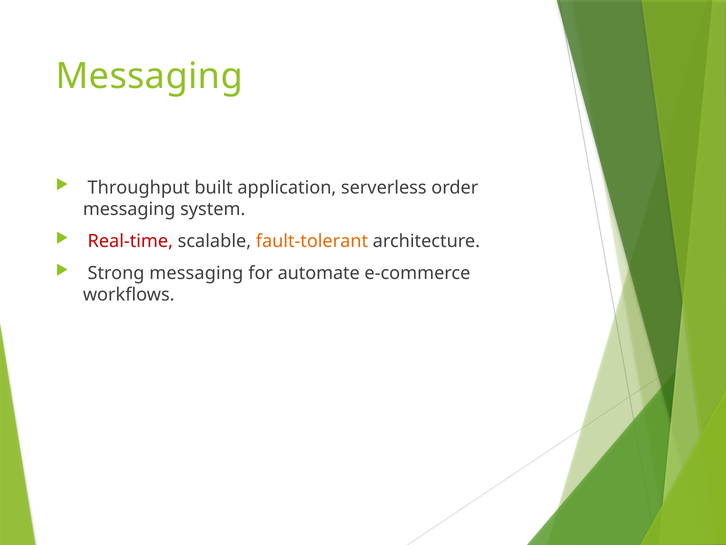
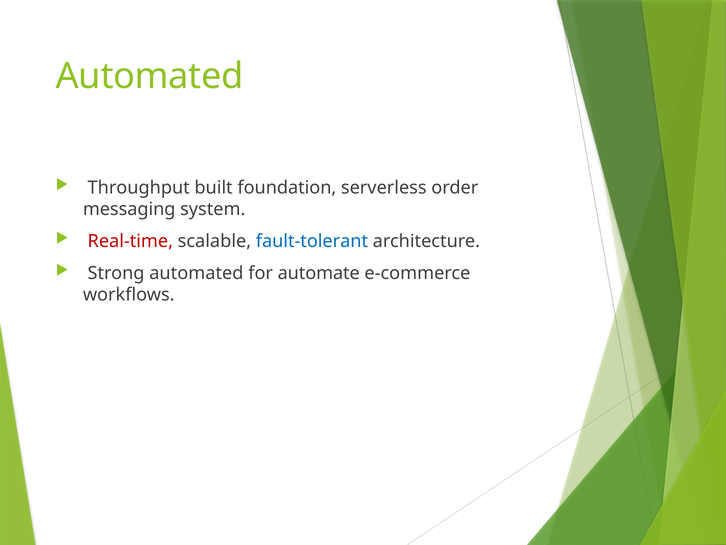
Messaging at (149, 76): Messaging -> Automated
application: application -> foundation
fault-tolerant colour: orange -> blue
Strong messaging: messaging -> automated
